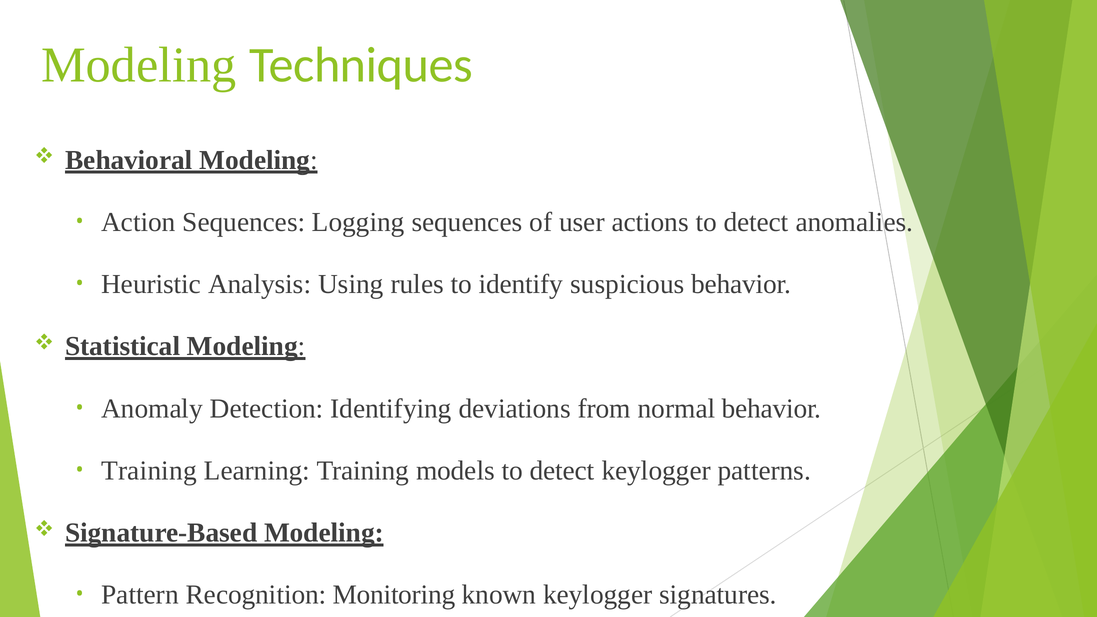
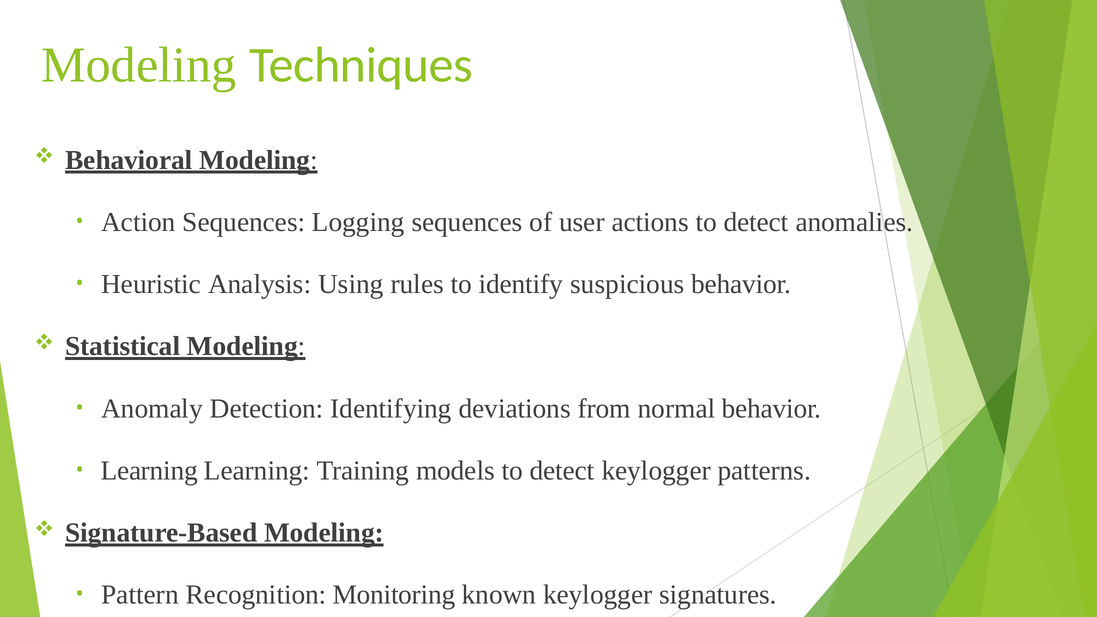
Training at (149, 471): Training -> Learning
